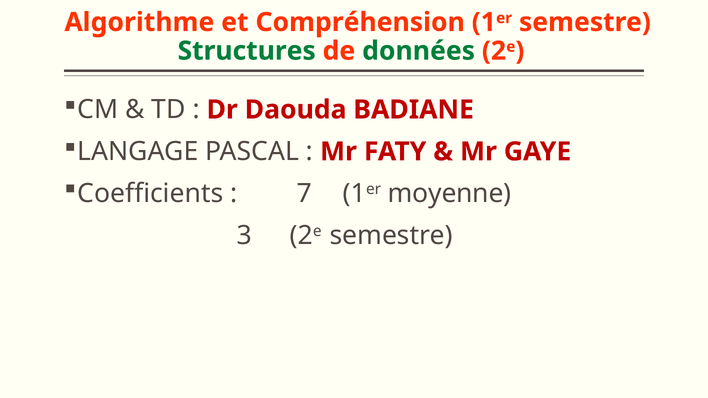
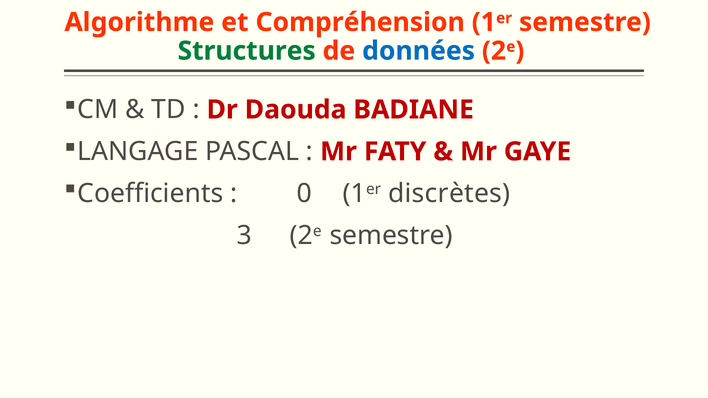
données colour: green -> blue
7: 7 -> 0
moyenne: moyenne -> discrètes
